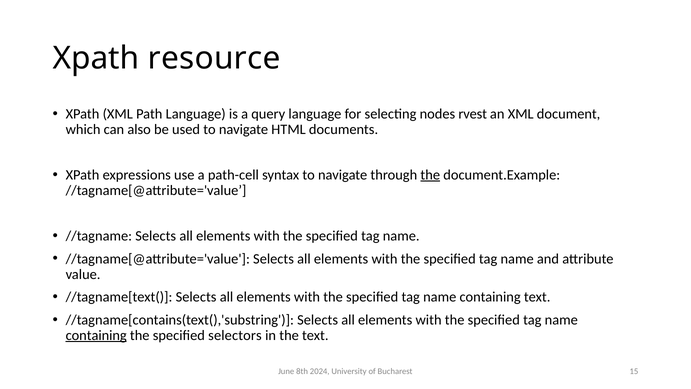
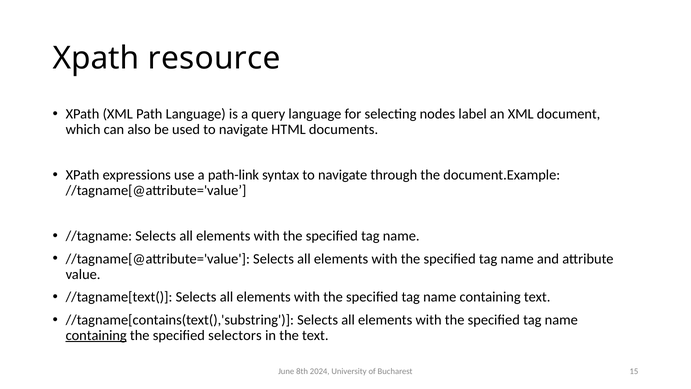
rvest: rvest -> label
path-cell: path-cell -> path-link
the at (430, 175) underline: present -> none
